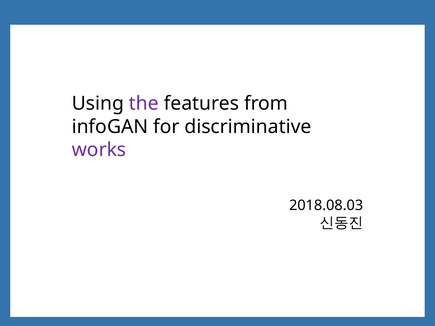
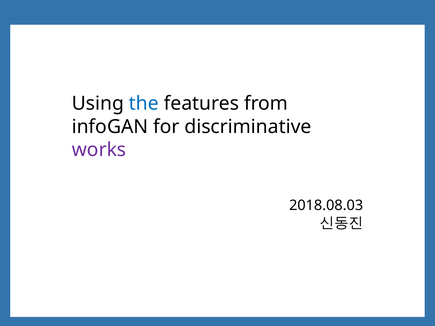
the colour: purple -> blue
